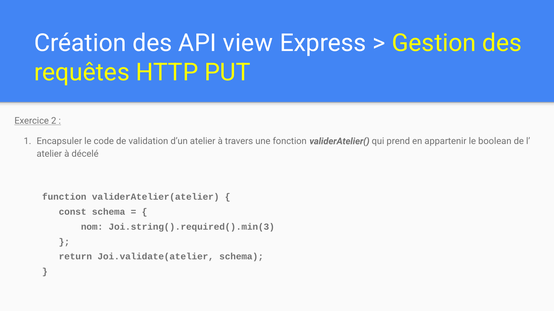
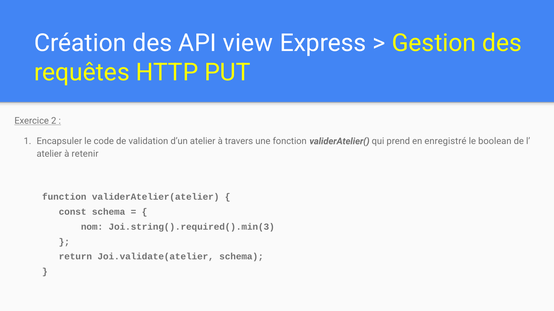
appartenir: appartenir -> enregistré
décelé: décelé -> retenir
